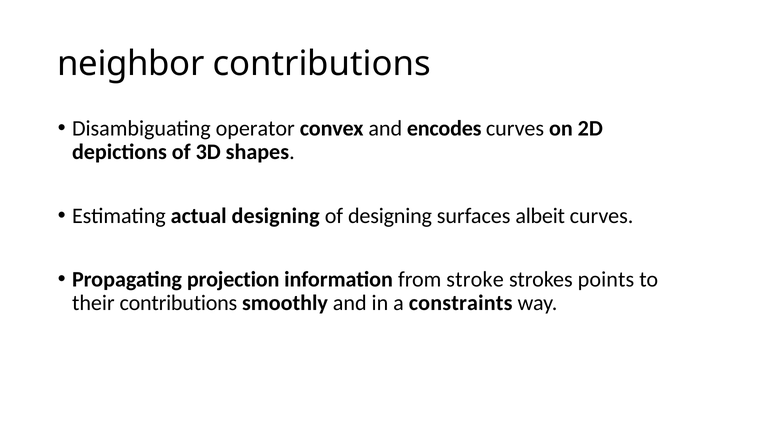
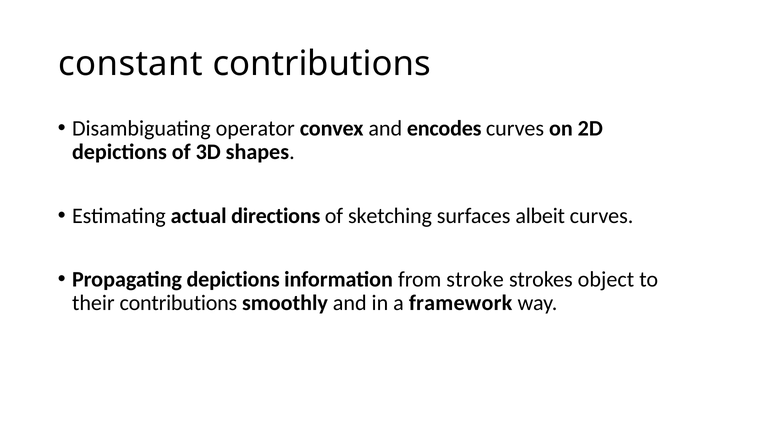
neighbor: neighbor -> constant
actual designing: designing -> directions
of designing: designing -> sketching
Propagating projection: projection -> depictions
points: points -> object
constraints: constraints -> framework
